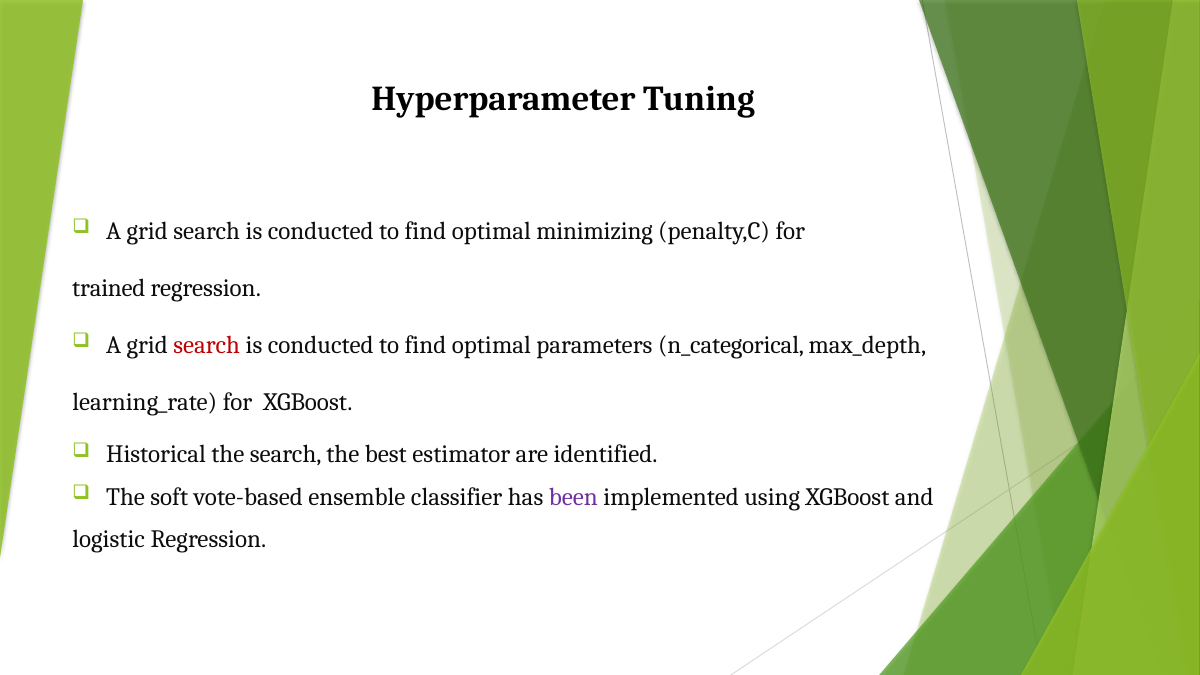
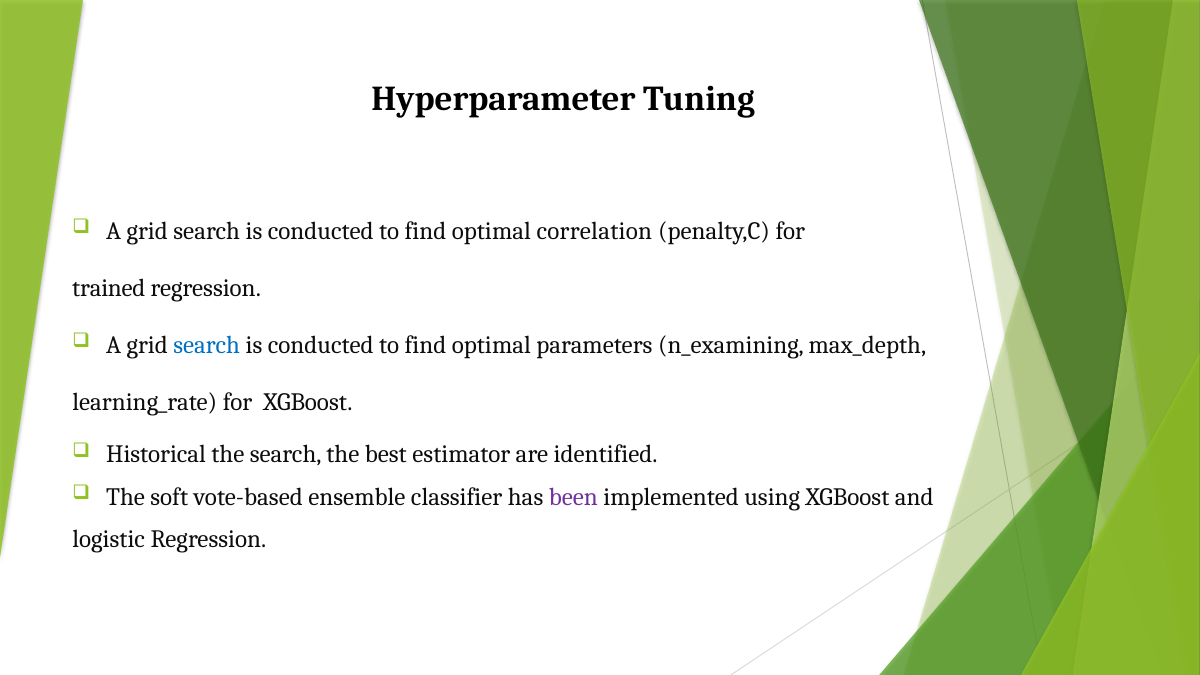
minimizing: minimizing -> correlation
search at (207, 345) colour: red -> blue
n_categorical: n_categorical -> n_examining
